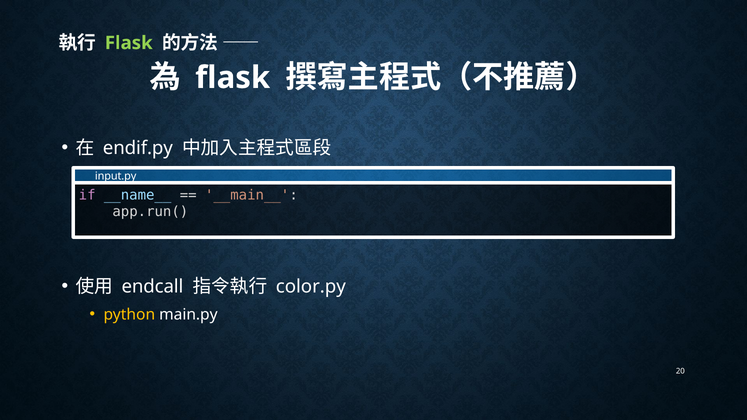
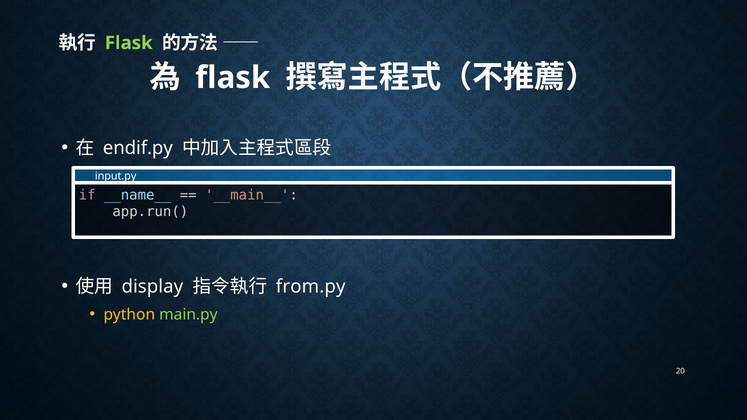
endcall: endcall -> display
color.py: color.py -> from.py
main.py colour: white -> light green
